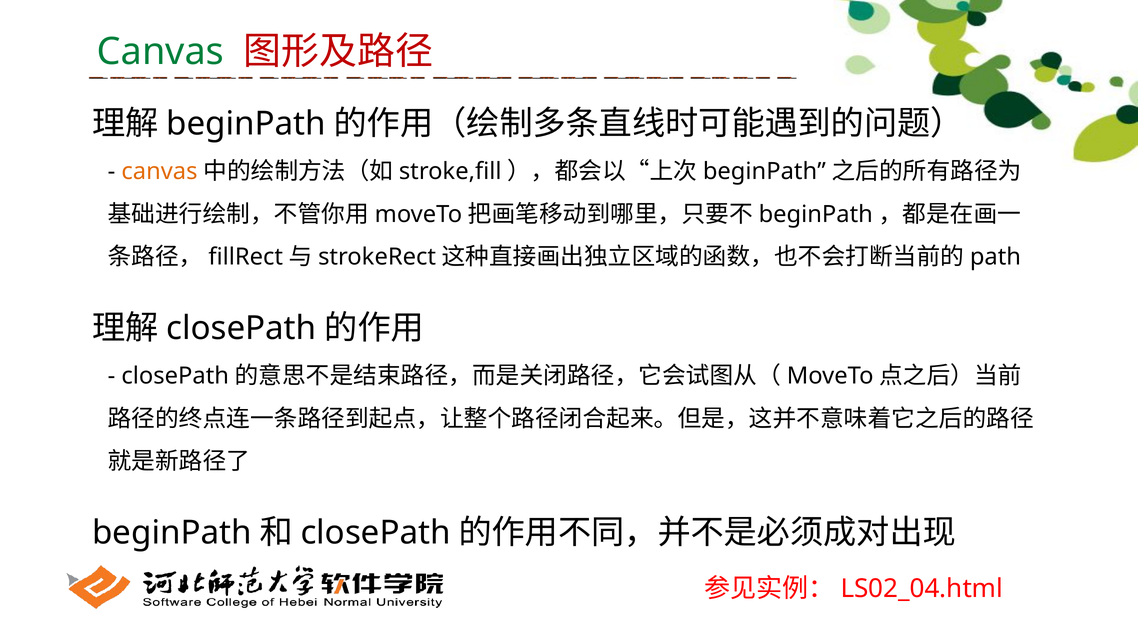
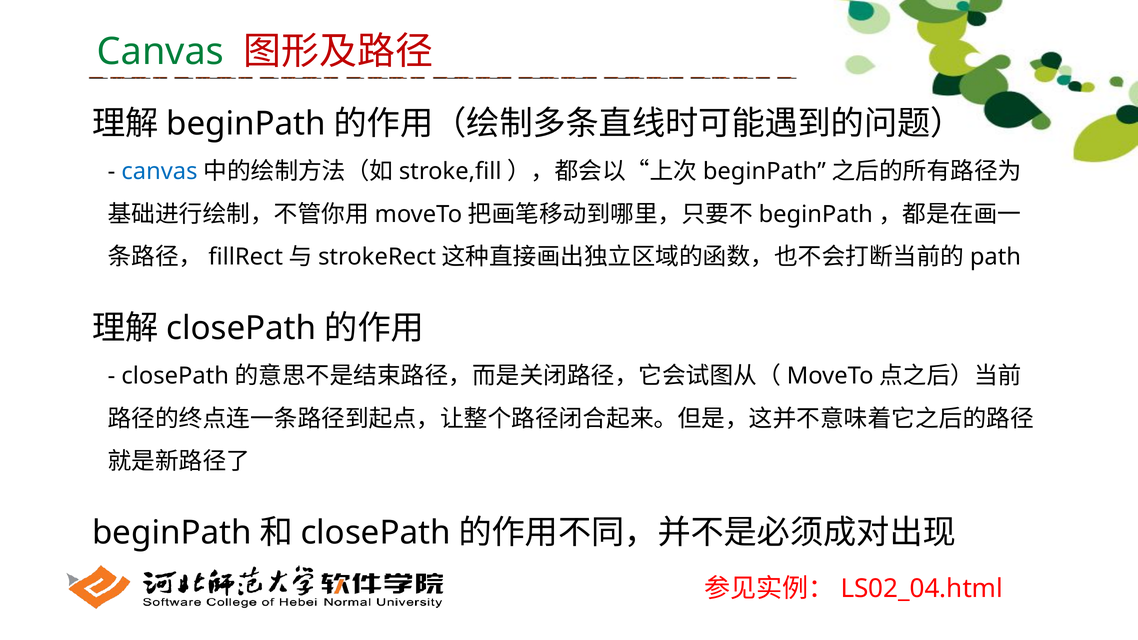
canvas at (160, 172) colour: orange -> blue
